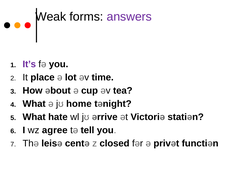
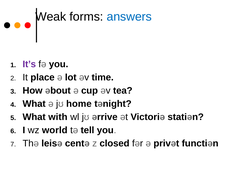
answers colour: purple -> blue
hate: hate -> with
agree: agree -> world
